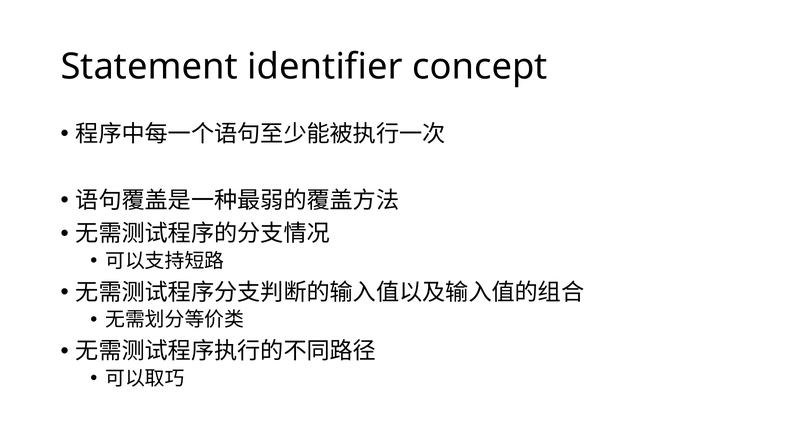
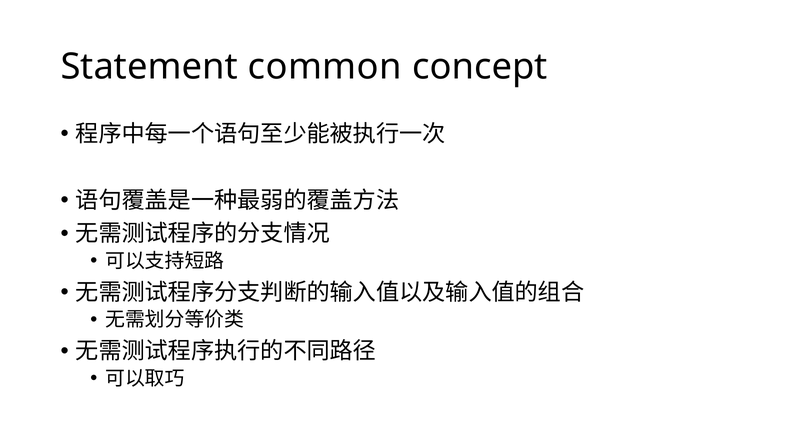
identifier: identifier -> common
